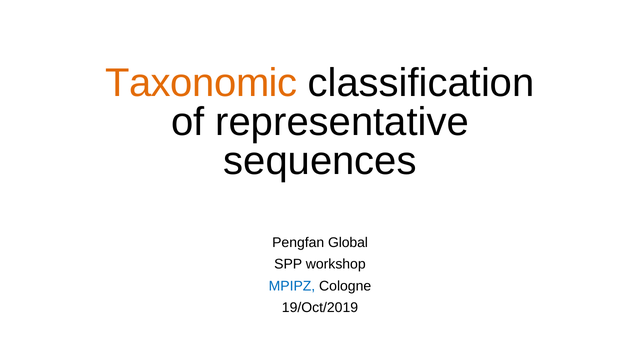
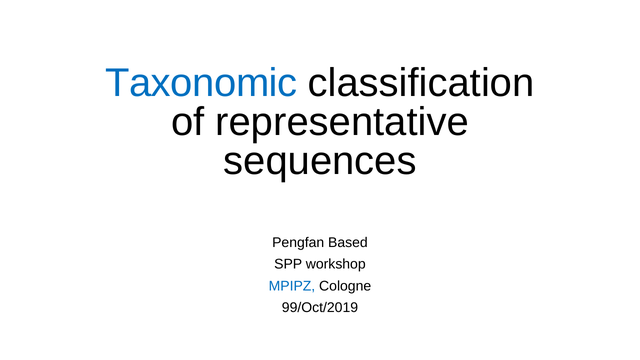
Taxonomic colour: orange -> blue
Global: Global -> Based
19/Oct/2019: 19/Oct/2019 -> 99/Oct/2019
